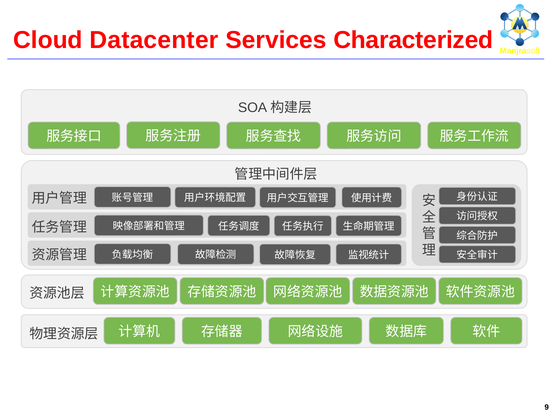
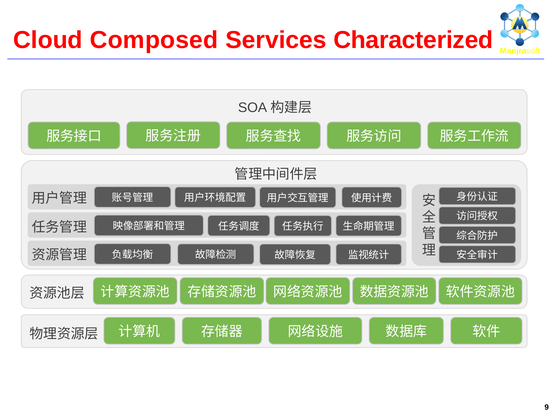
Datacenter: Datacenter -> Composed
